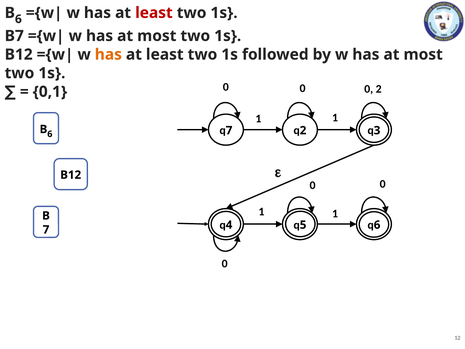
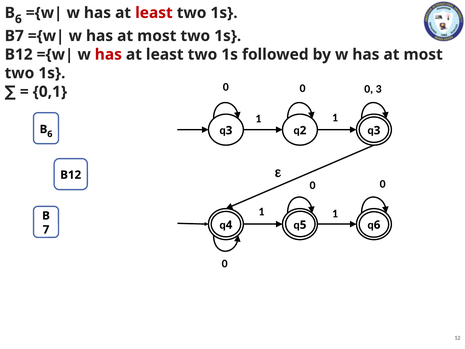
has at (108, 54) colour: orange -> red
0 2: 2 -> 3
7 at (229, 130): 7 -> 3
